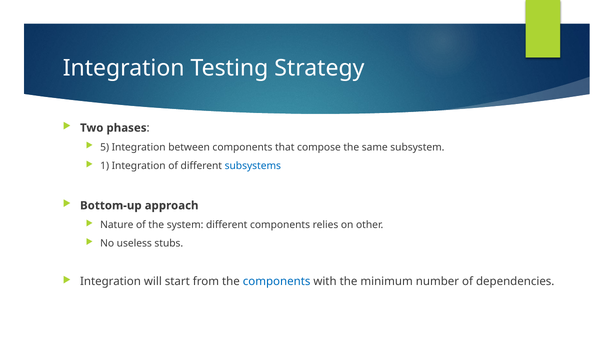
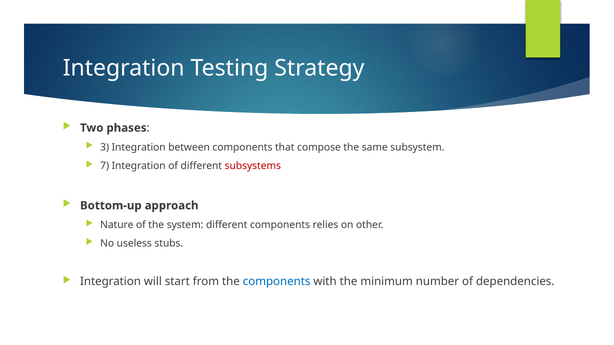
5: 5 -> 3
1: 1 -> 7
subsystems colour: blue -> red
